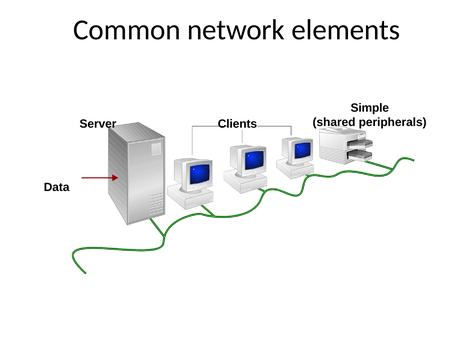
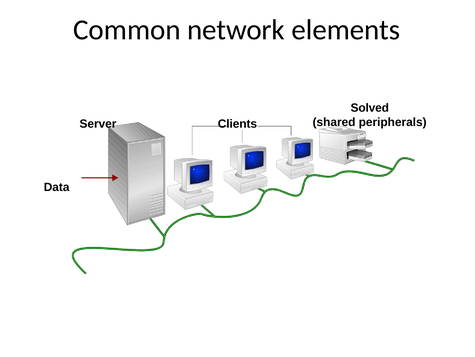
Simple: Simple -> Solved
